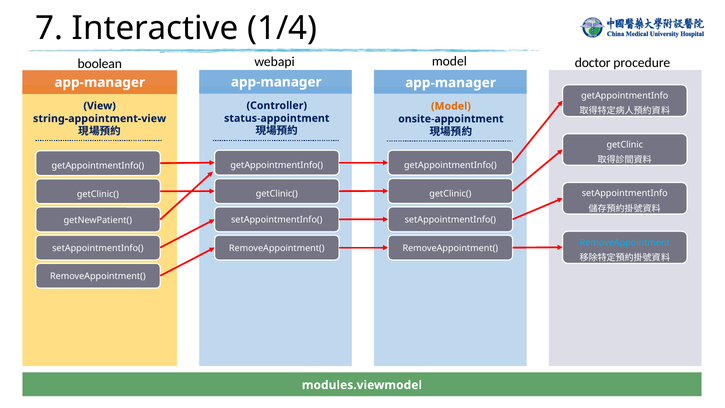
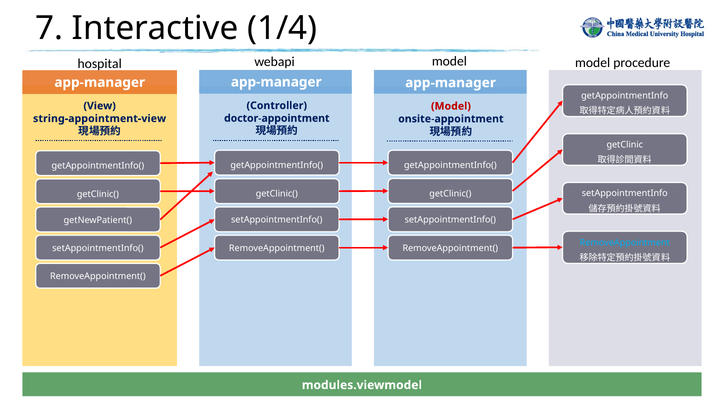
boolean: boolean -> hospital
model doctor: doctor -> model
Model at (451, 106) colour: orange -> red
status-appointment: status-appointment -> doctor-appointment
